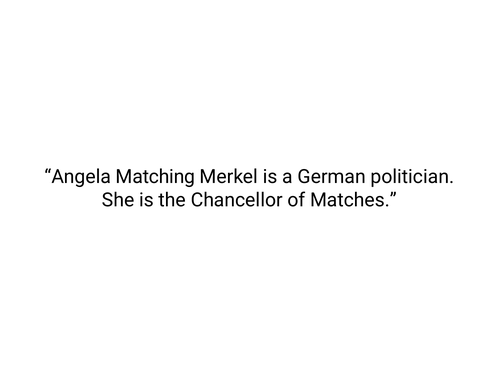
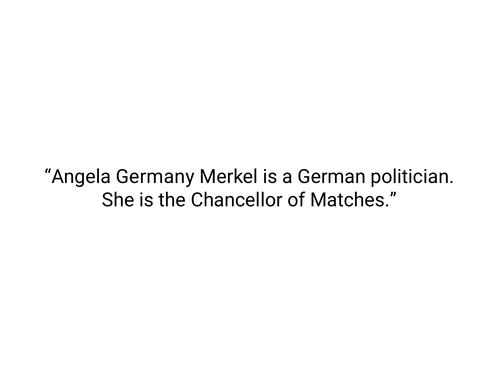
Matching: Matching -> Germany
